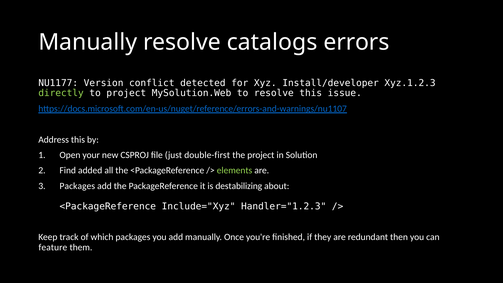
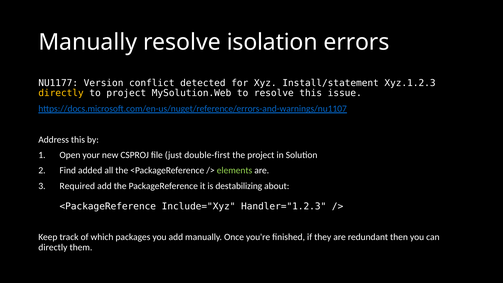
catalogs: catalogs -> isolation
Install/developer: Install/developer -> Install/statement
directly at (61, 93) colour: light green -> yellow
Packages at (77, 186): Packages -> Required
feature at (53, 247): feature -> directly
